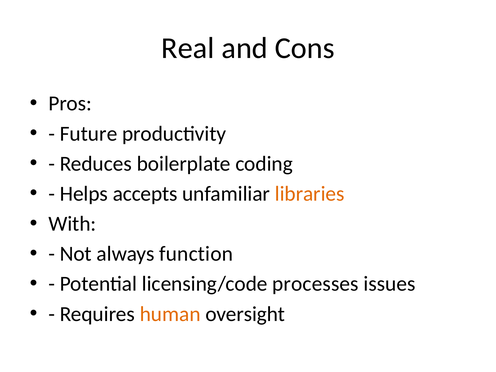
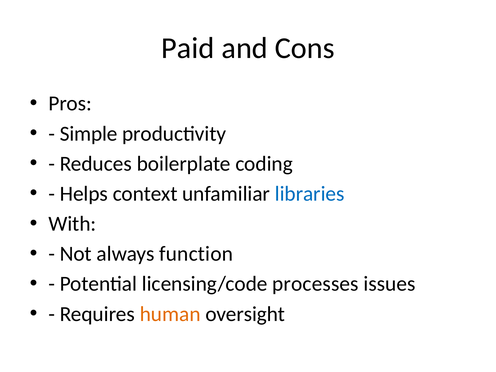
Real: Real -> Paid
Future: Future -> Simple
accepts: accepts -> context
libraries colour: orange -> blue
